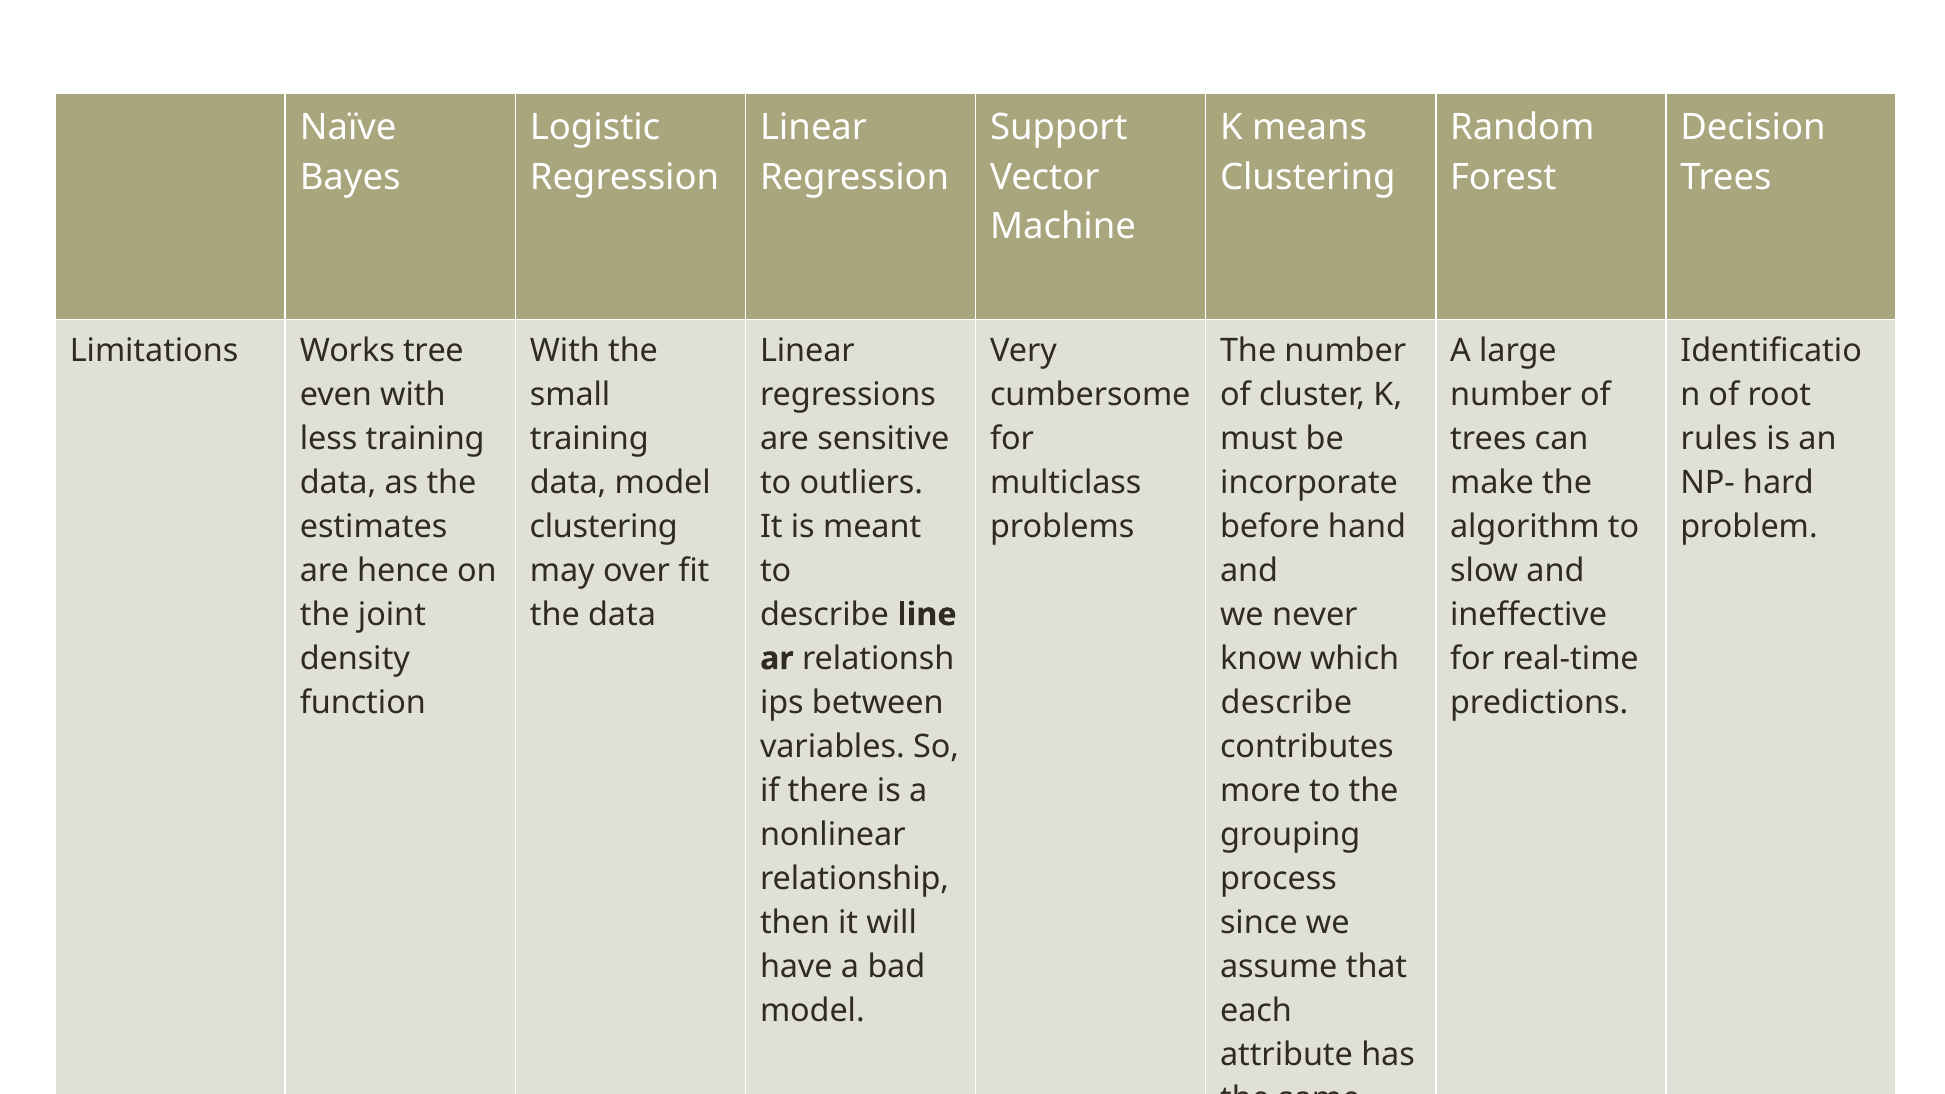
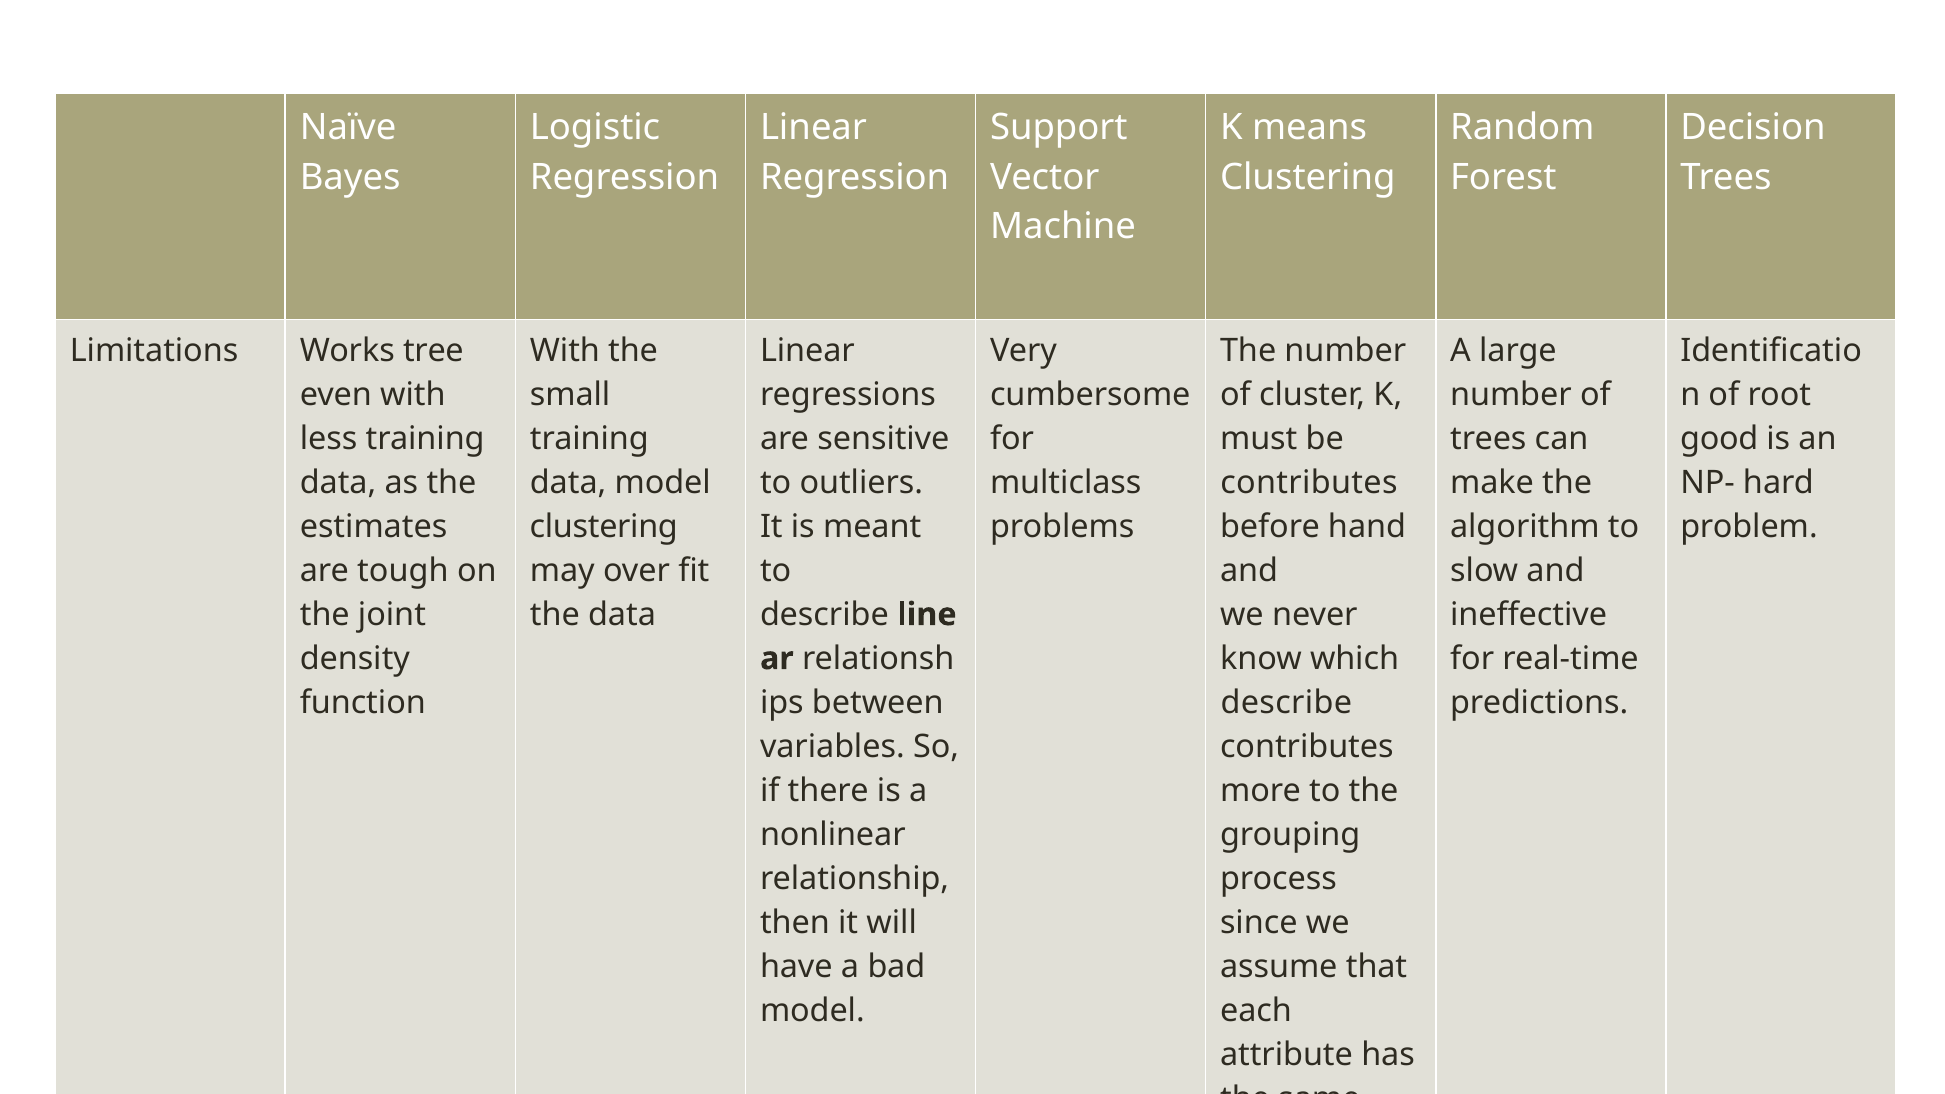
rules: rules -> good
incorporate at (1309, 483): incorporate -> contributes
hence: hence -> tough
